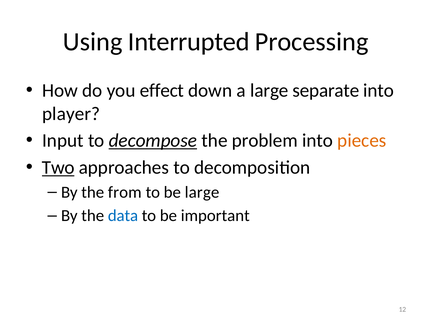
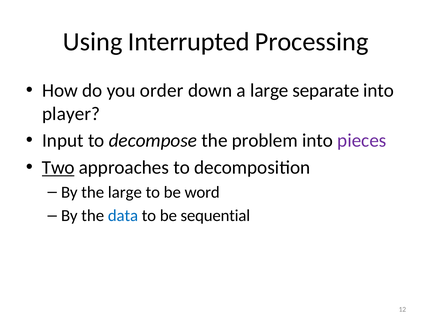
effect: effect -> order
decompose underline: present -> none
pieces colour: orange -> purple
the from: from -> large
be large: large -> word
important: important -> sequential
